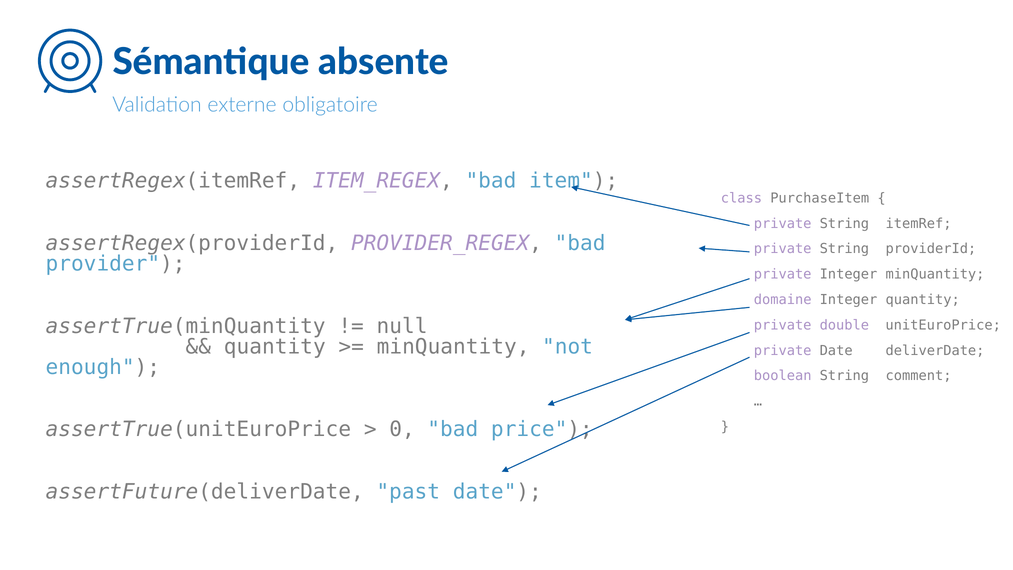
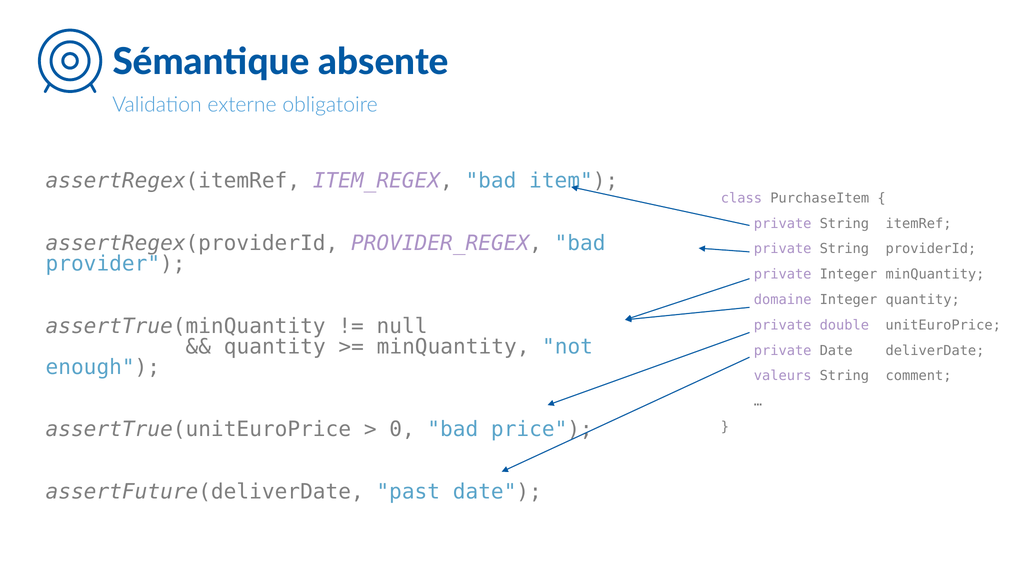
boolean: boolean -> valeurs
